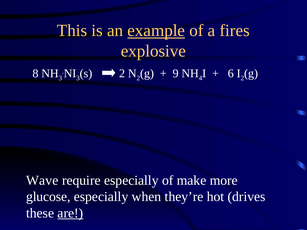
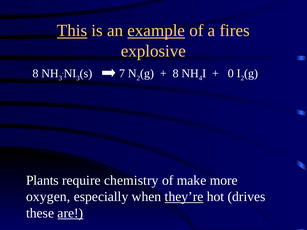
This underline: none -> present
2 at (122, 73): 2 -> 7
9 at (176, 73): 9 -> 8
6: 6 -> 0
Wave: Wave -> Plants
require especially: especially -> chemistry
glucose: glucose -> oxygen
they’re underline: none -> present
